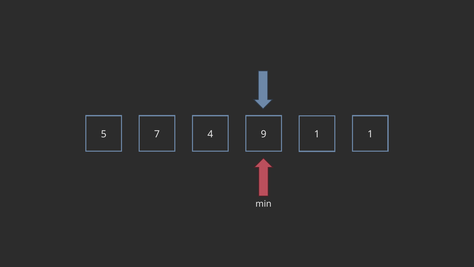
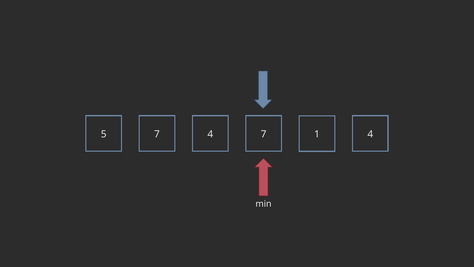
7 9: 9 -> 7
5 1: 1 -> 4
